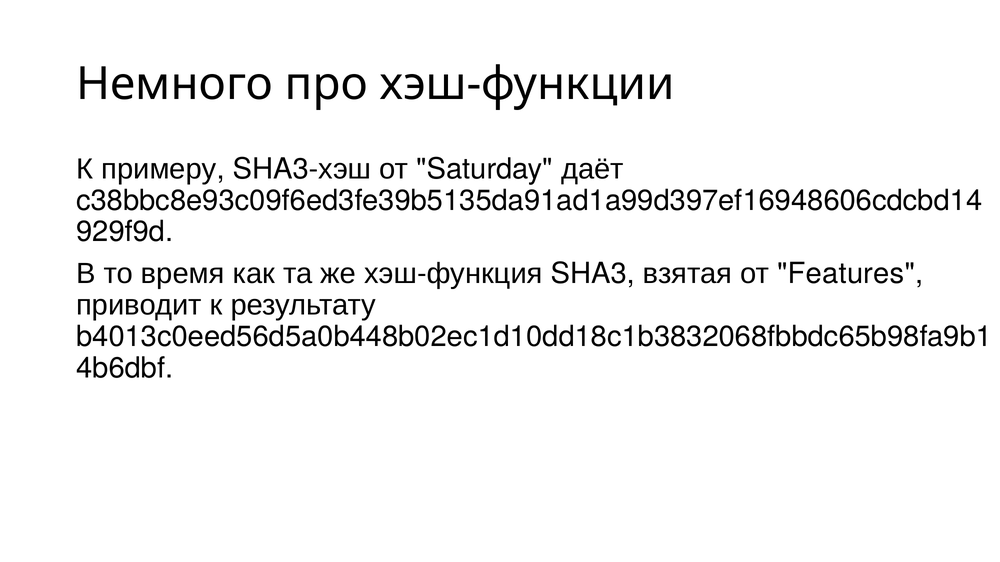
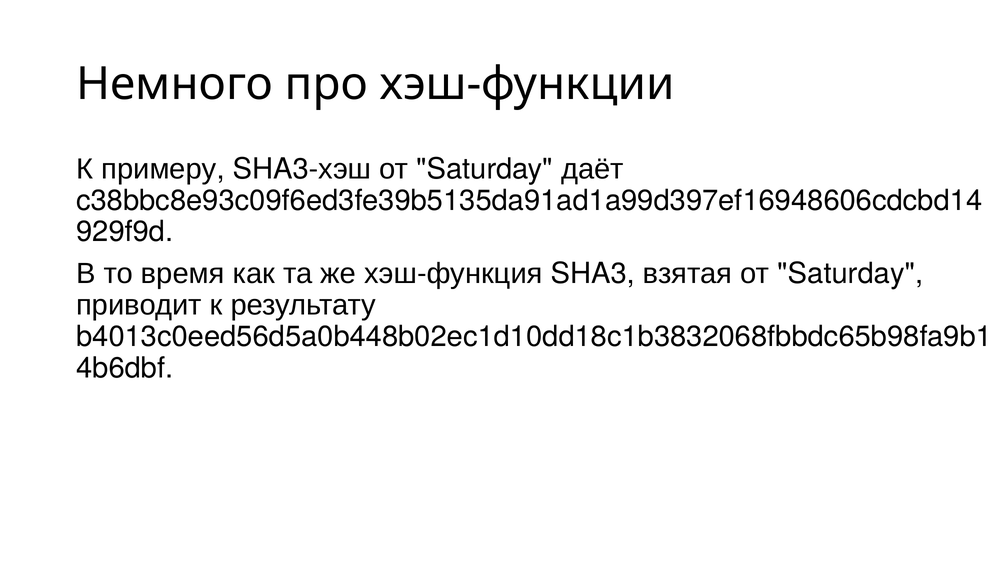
SHA3 Features: Features -> Saturday
